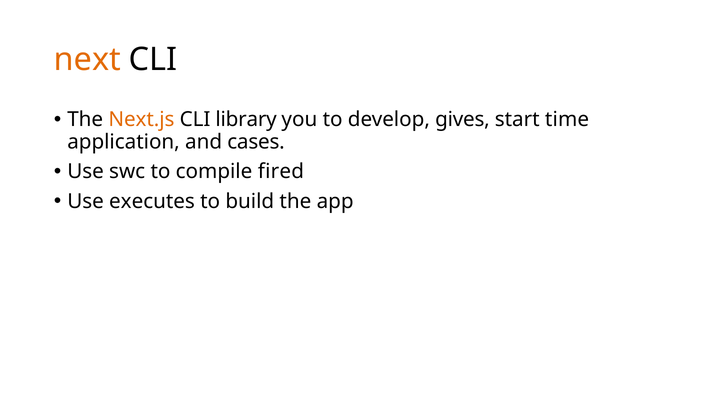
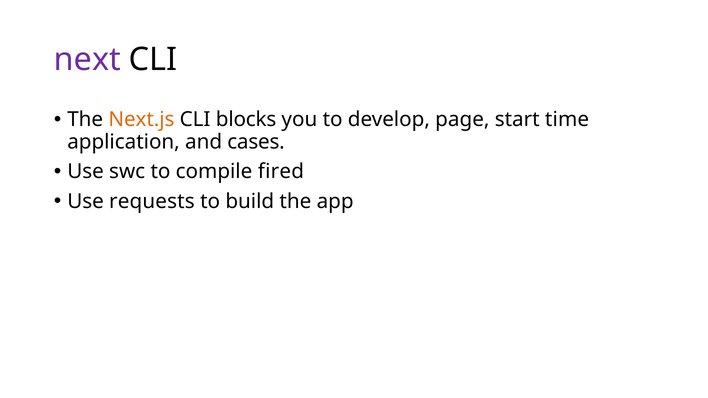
next colour: orange -> purple
library: library -> blocks
gives: gives -> page
executes: executes -> requests
